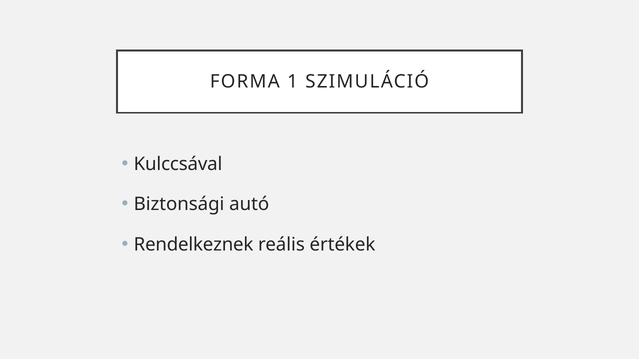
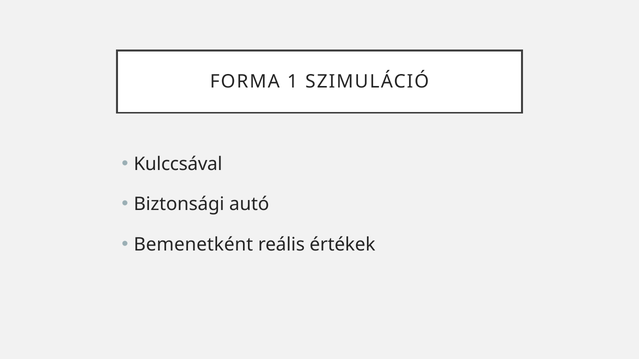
Rendelkeznek: Rendelkeznek -> Bemenetként
